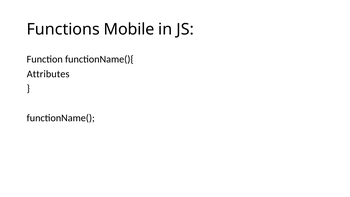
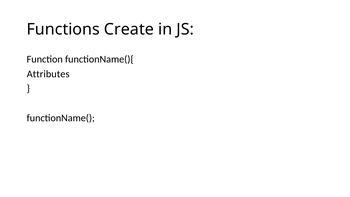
Mobile: Mobile -> Create
